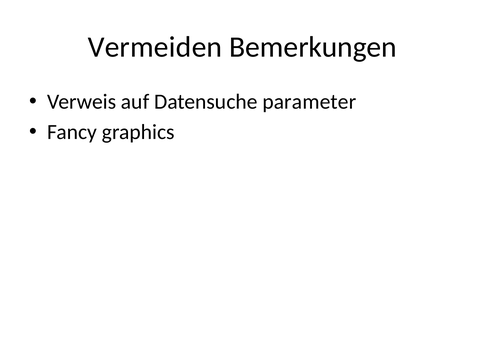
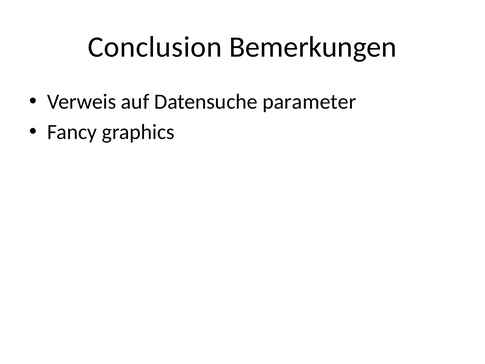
Vermeiden: Vermeiden -> Conclusion
